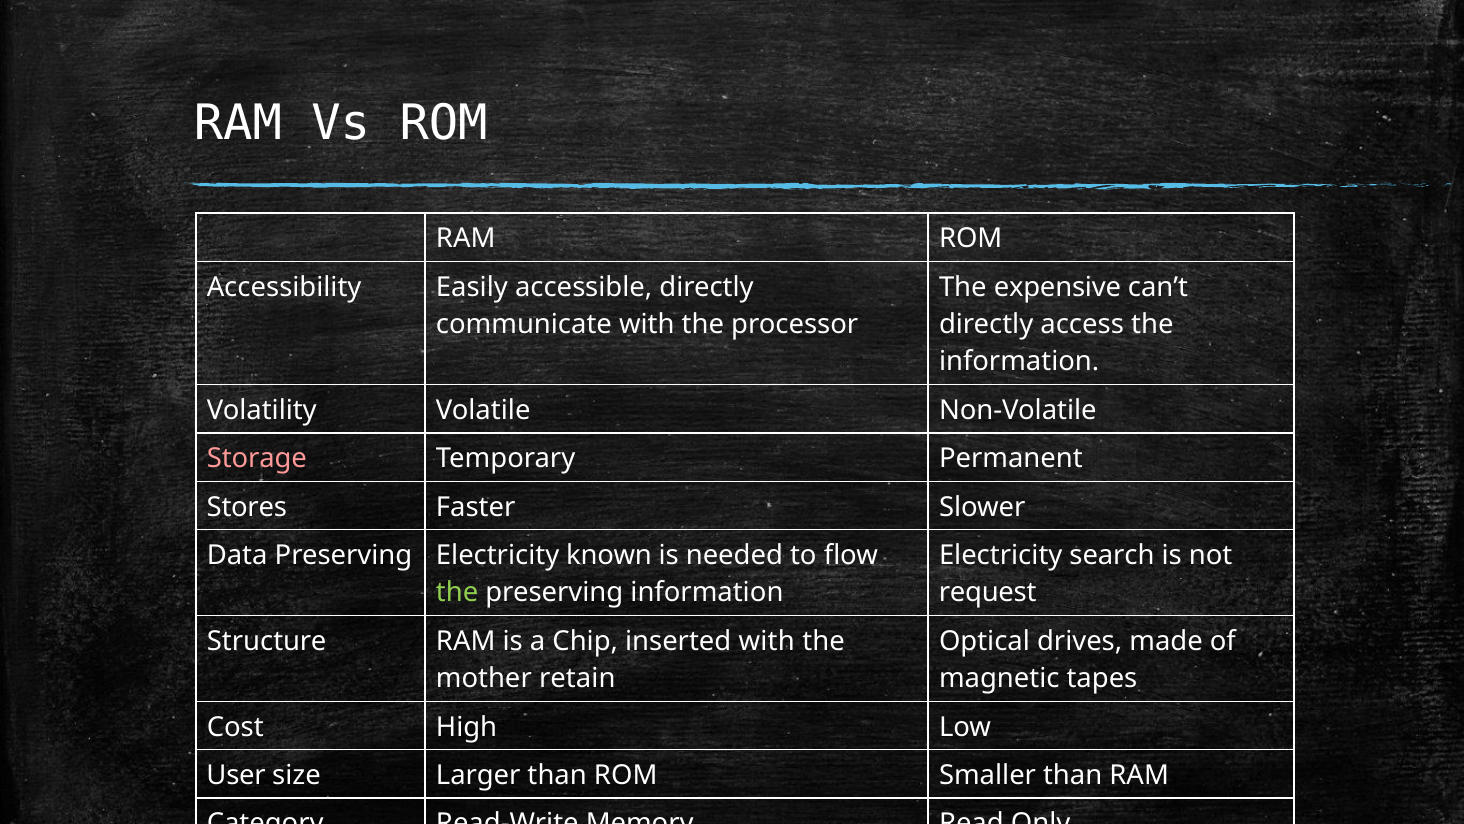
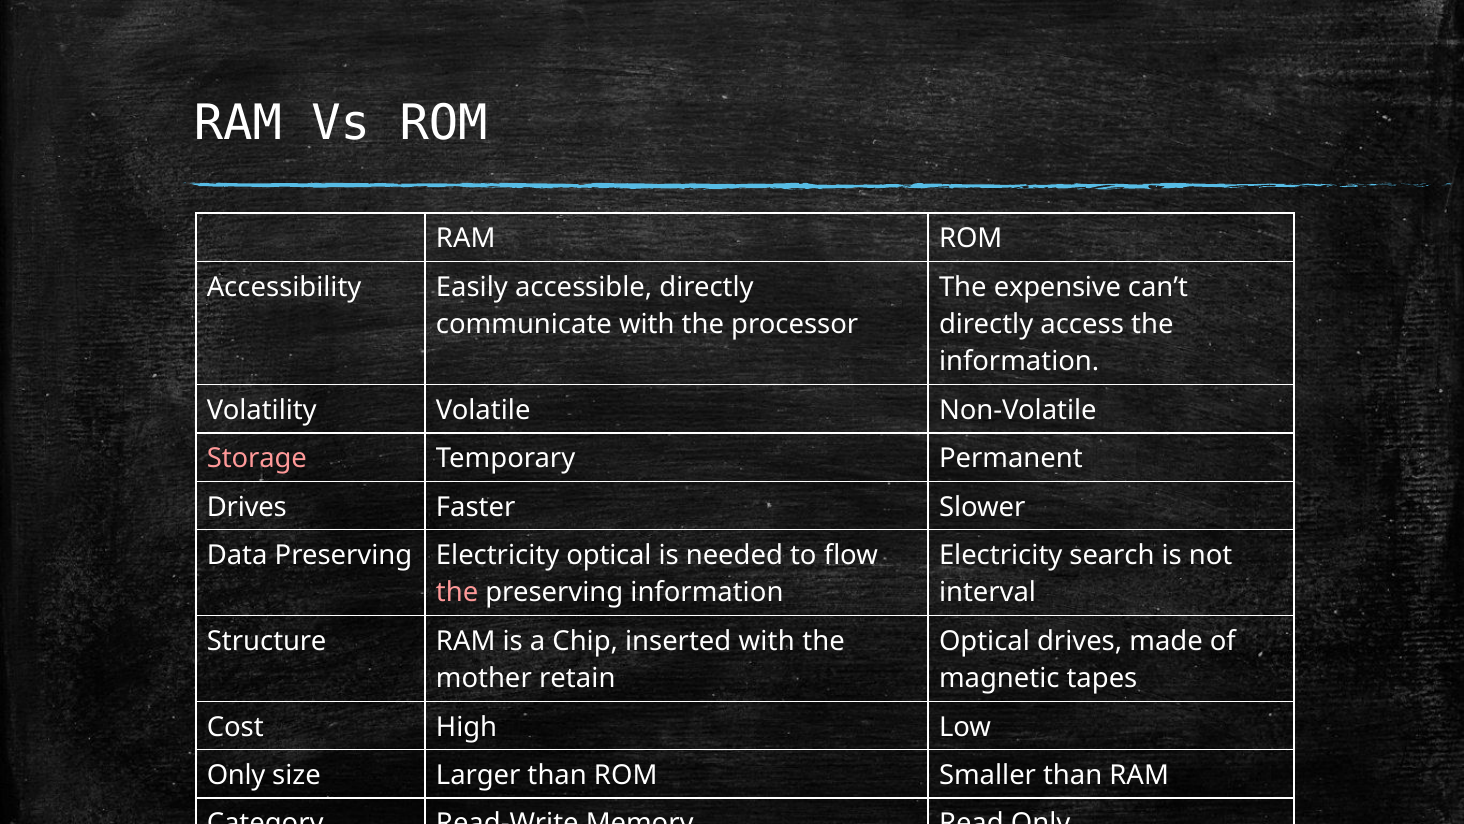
Stores at (247, 507): Stores -> Drives
Electricity known: known -> optical
the at (457, 593) colour: light green -> pink
request: request -> interval
User at (236, 775): User -> Only
